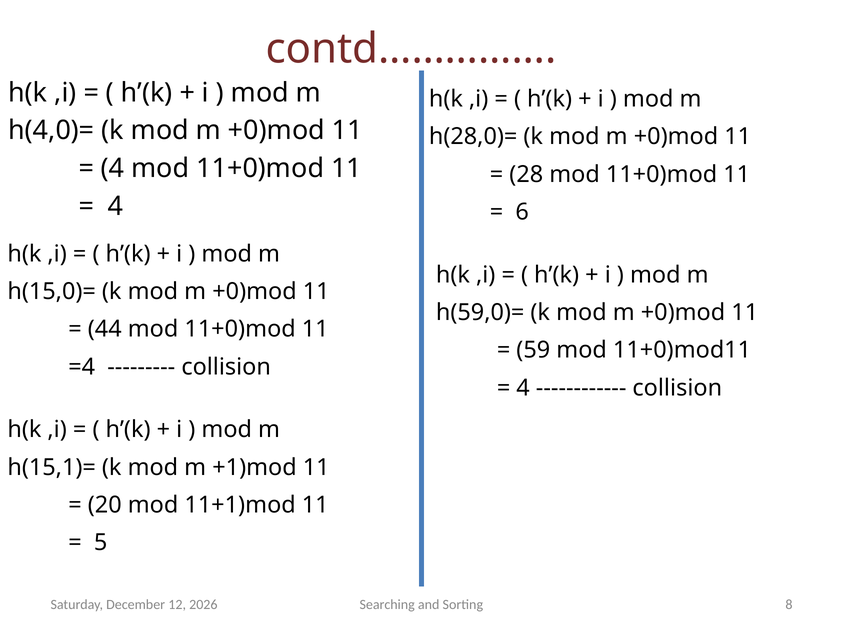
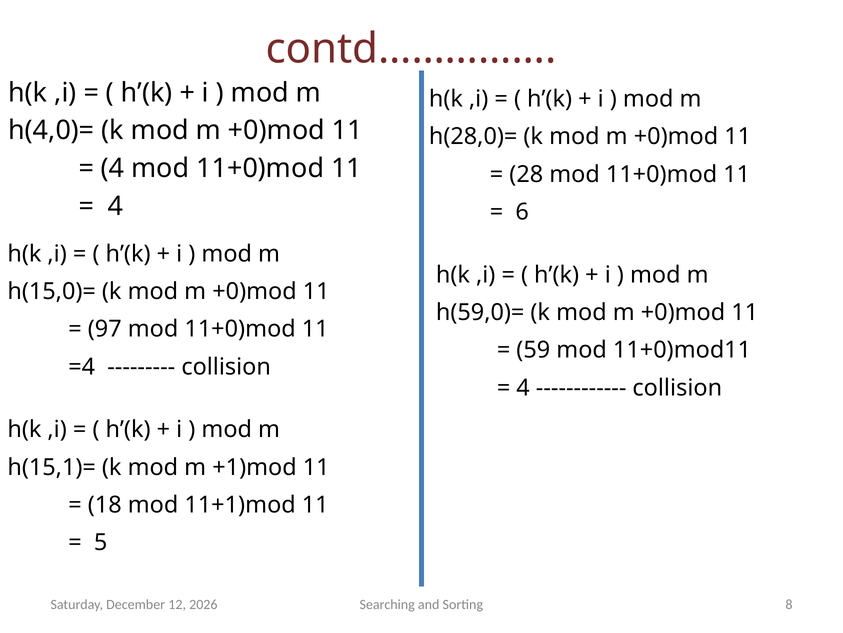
44: 44 -> 97
20: 20 -> 18
